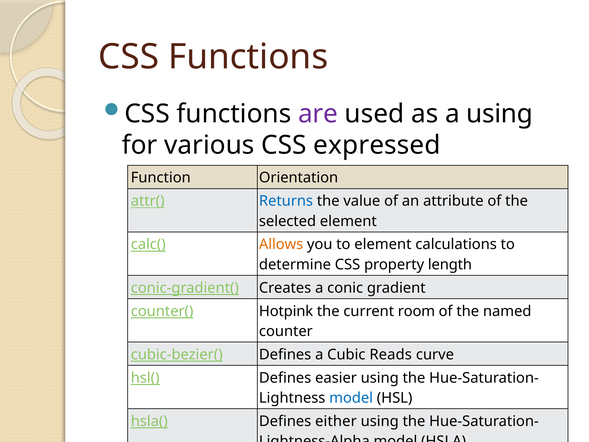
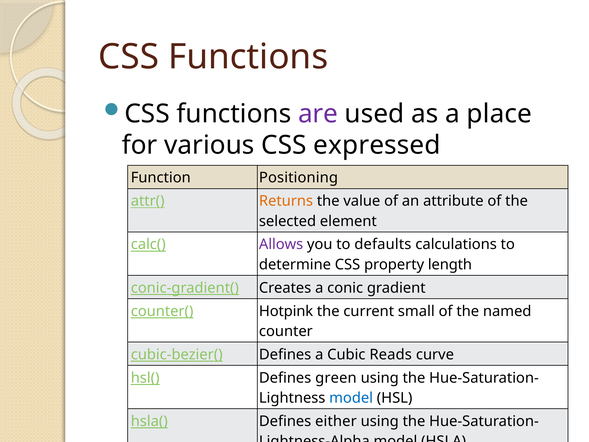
a using: using -> place
Orientation: Orientation -> Positioning
Returns colour: blue -> orange
Allows colour: orange -> purple
to element: element -> defaults
room: room -> small
easier: easier -> green
